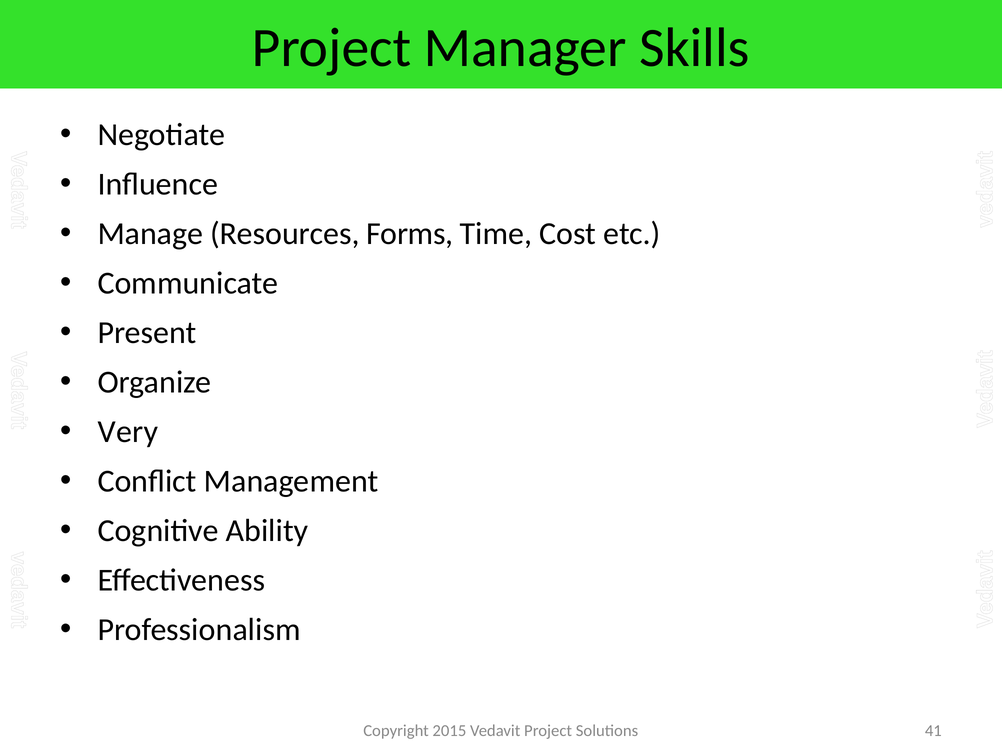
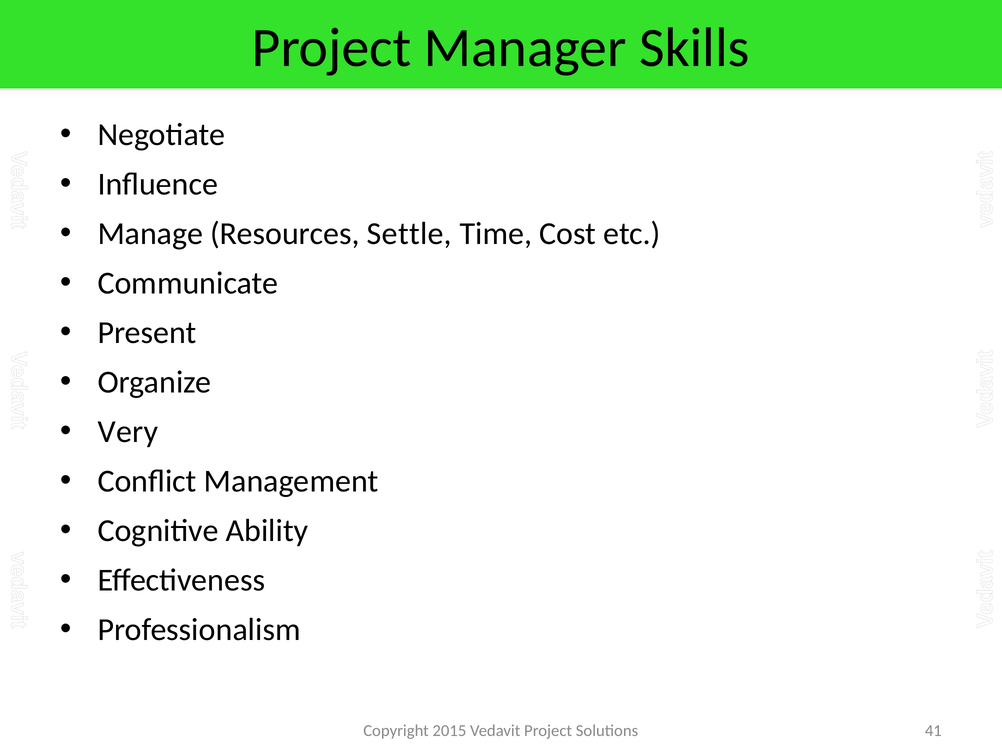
Forms: Forms -> Settle
